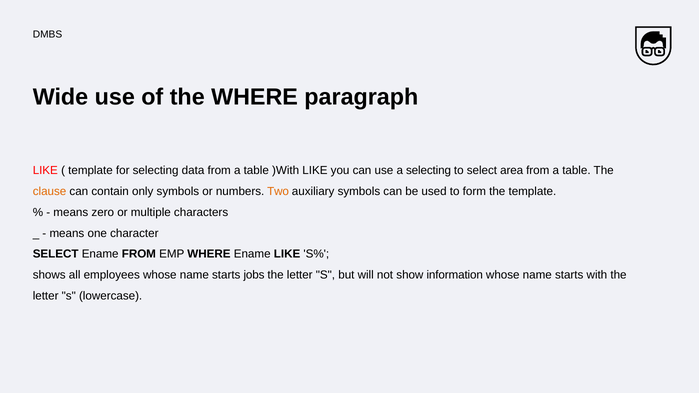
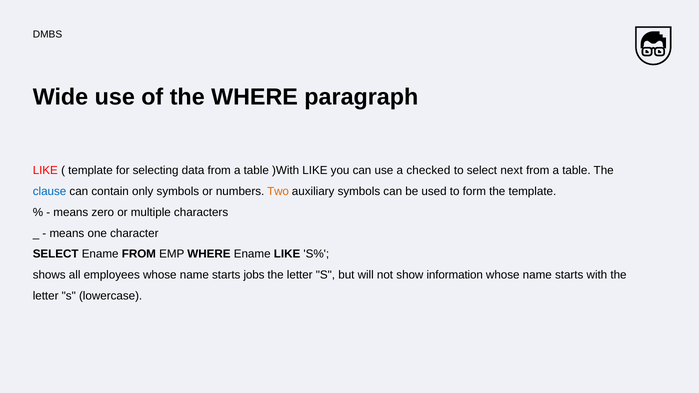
a selecting: selecting -> checked
area: area -> next
clause colour: orange -> blue
